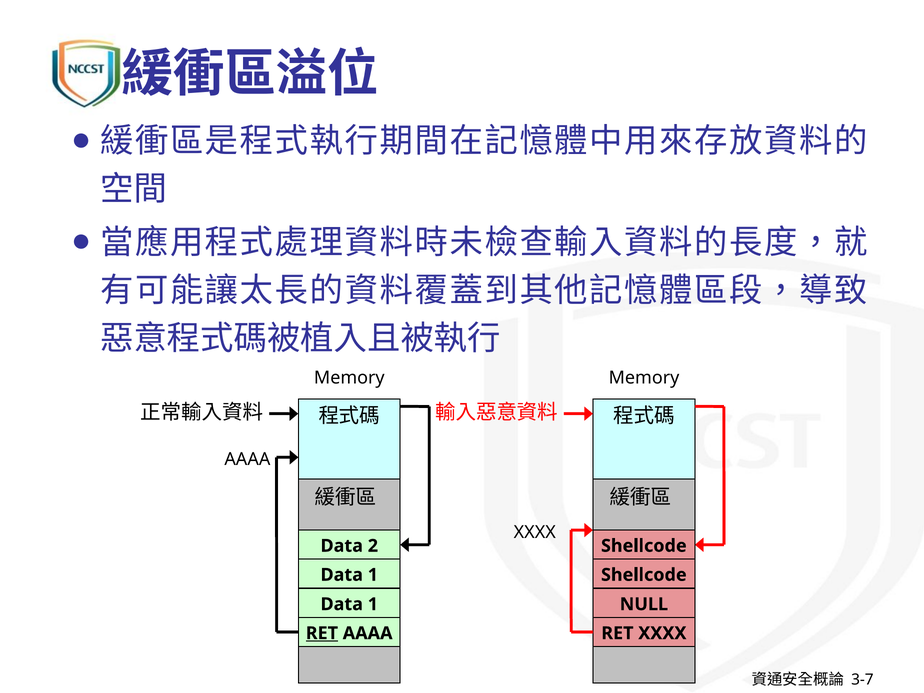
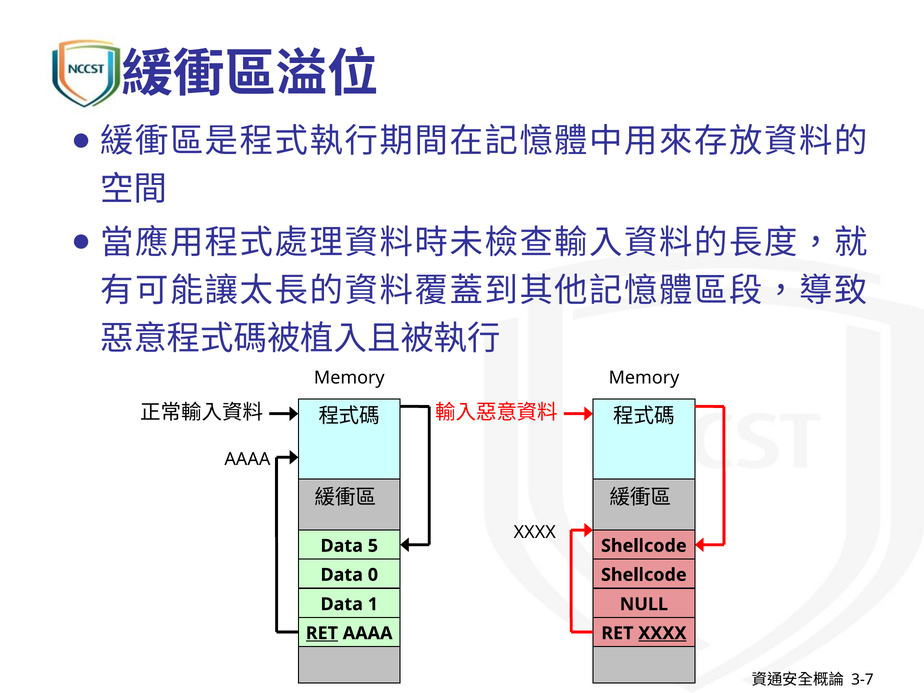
2: 2 -> 5
1 at (373, 575): 1 -> 0
XXXX at (662, 633) underline: none -> present
